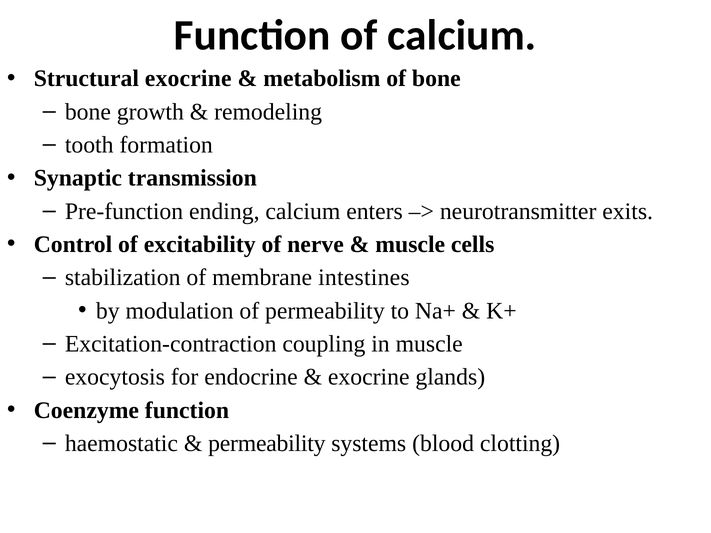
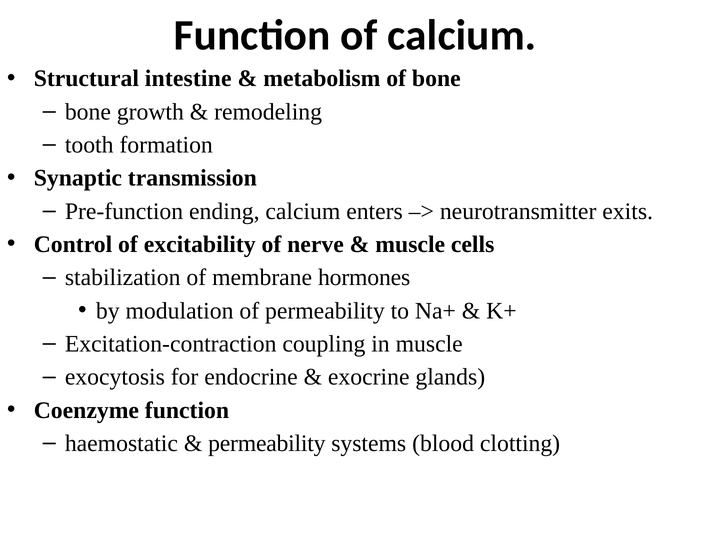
Structural exocrine: exocrine -> intestine
intestines: intestines -> hormones
